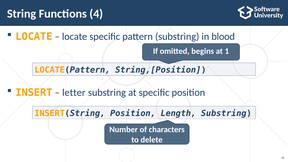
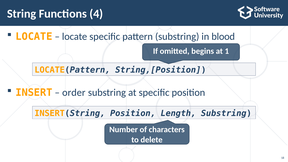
letter: letter -> order
